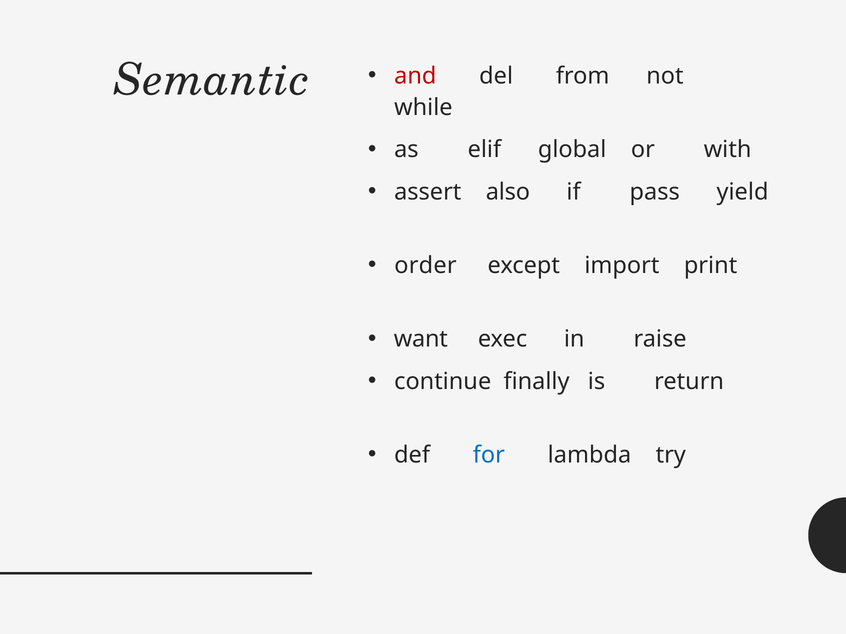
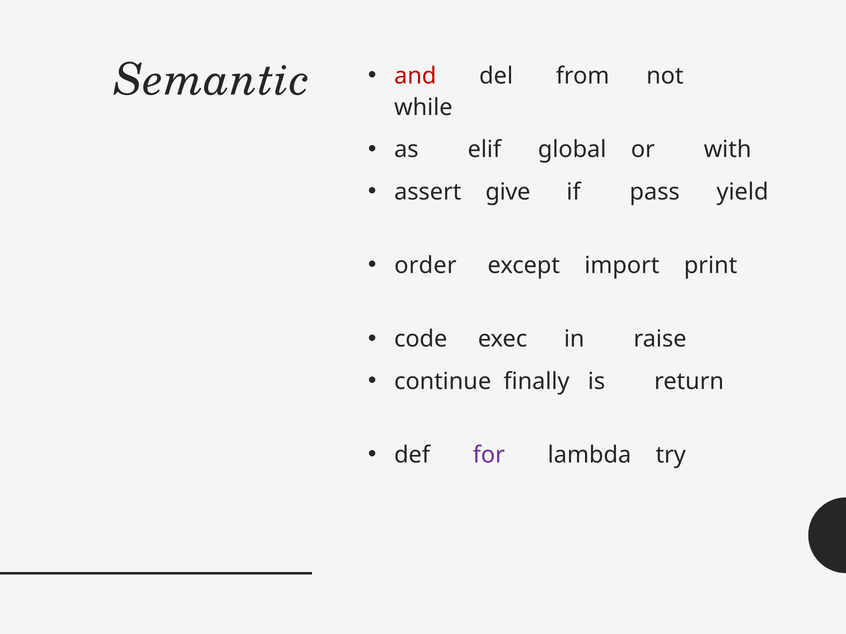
also: also -> give
want: want -> code
for colour: blue -> purple
